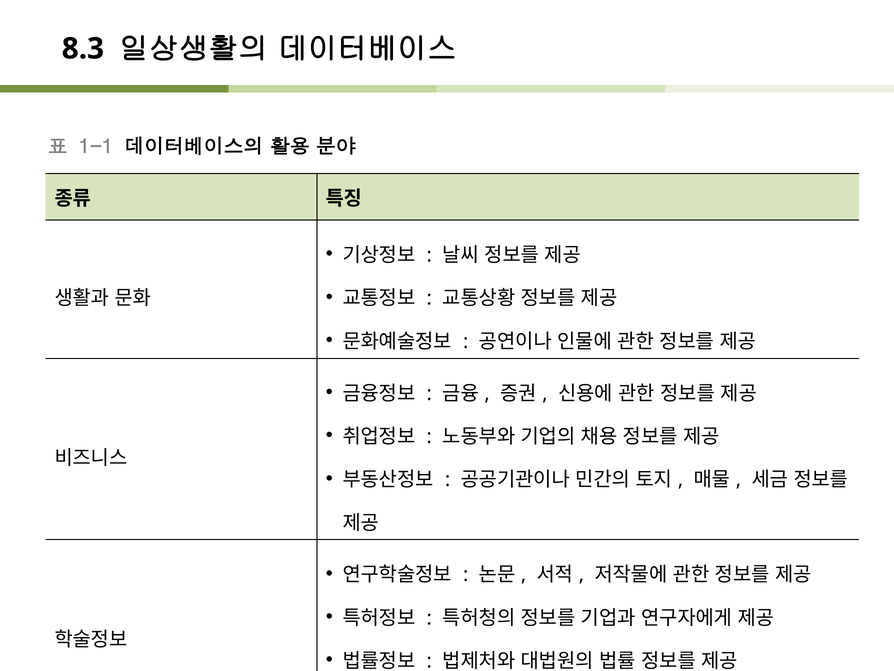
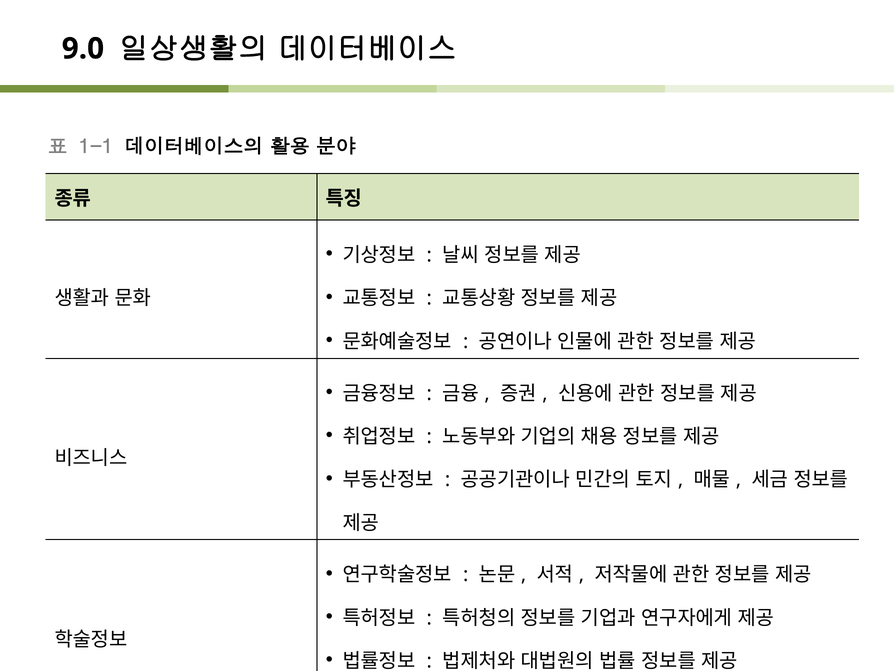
8.3: 8.3 -> 9.0
